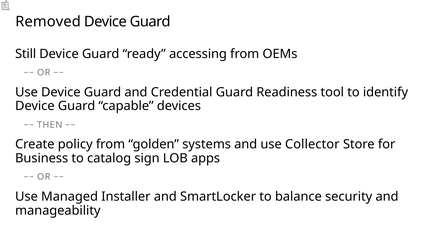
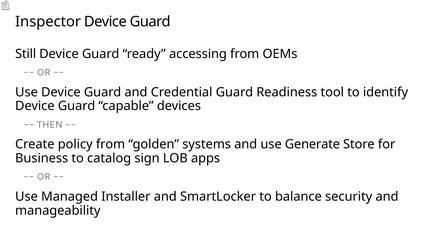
Removed: Removed -> Inspector
Collector: Collector -> Generate
